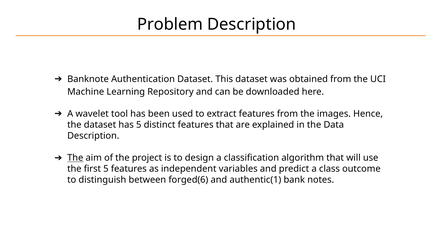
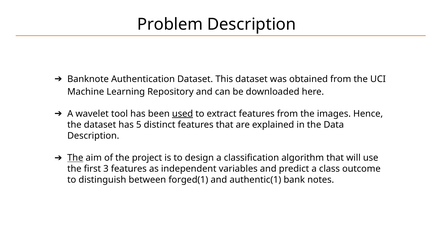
used underline: none -> present
first 5: 5 -> 3
forged(6: forged(6 -> forged(1
